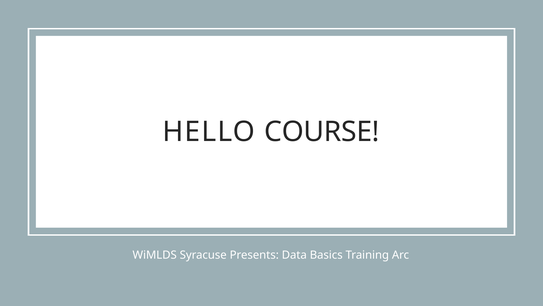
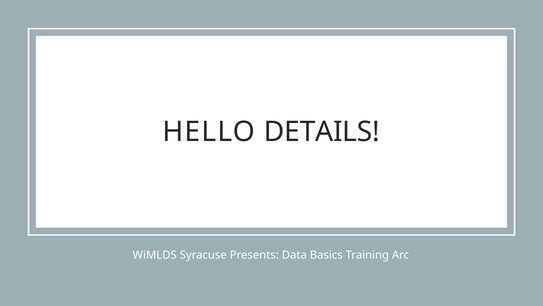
COURSE: COURSE -> DETAILS
